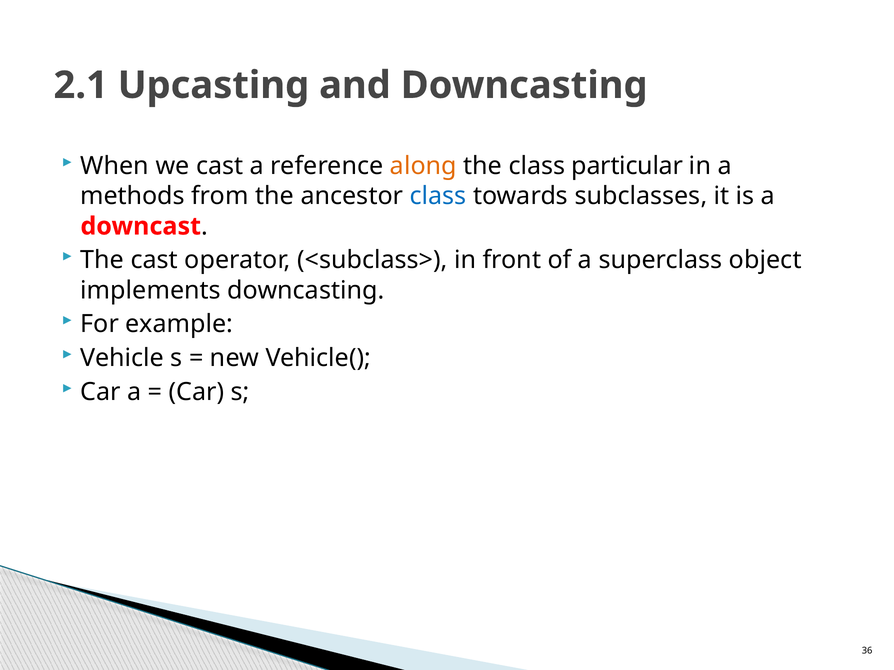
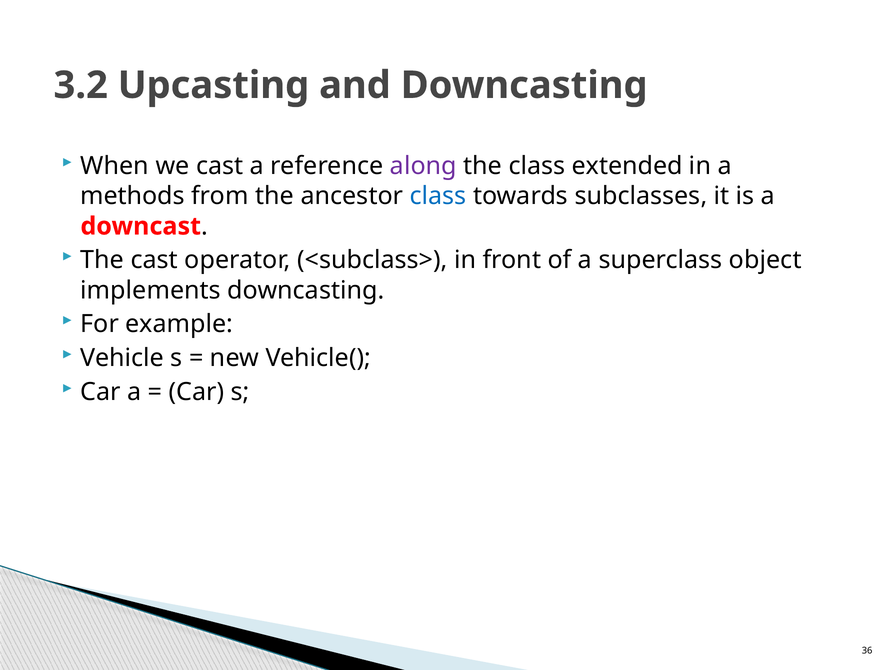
2.1: 2.1 -> 3.2
along colour: orange -> purple
particular: particular -> extended
